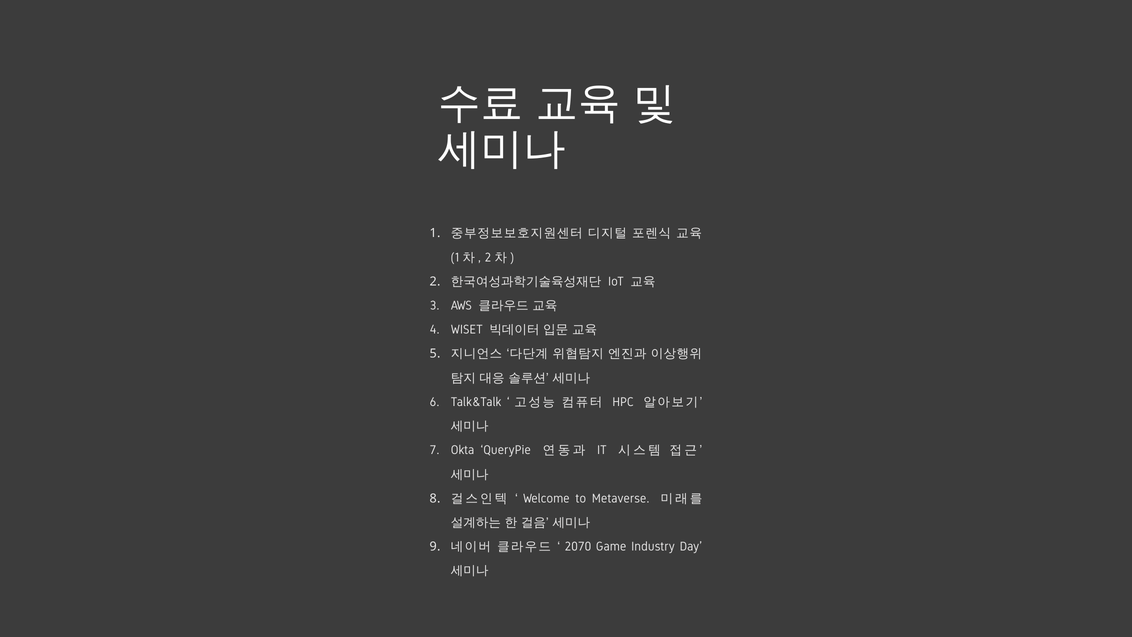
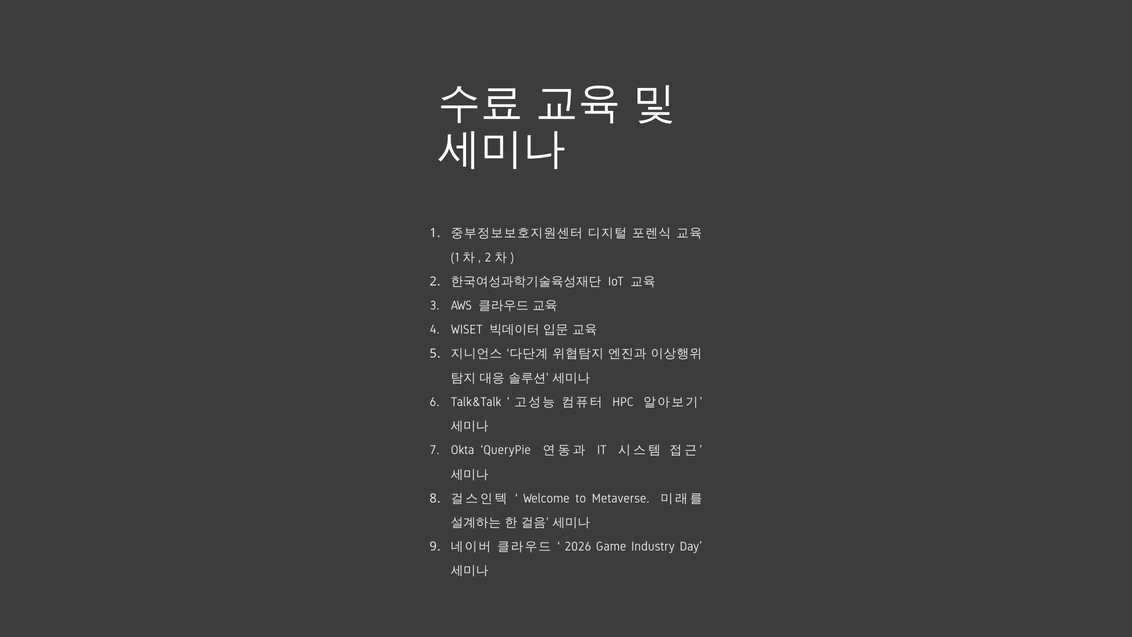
2070: 2070 -> 2026
